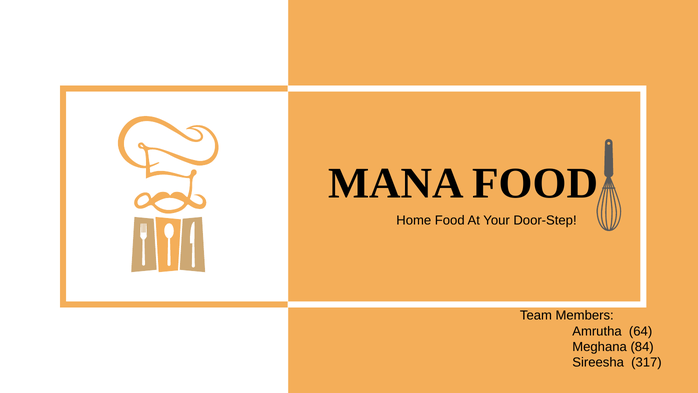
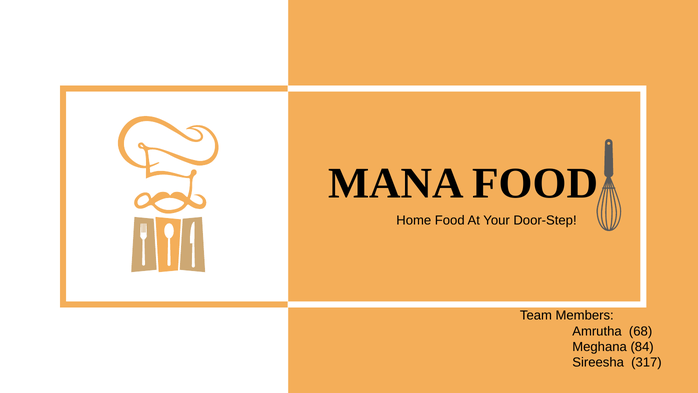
64: 64 -> 68
